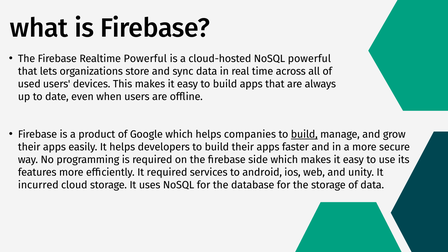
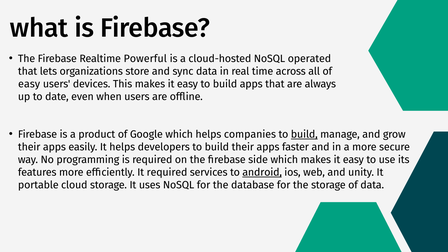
NoSQL powerful: powerful -> operated
used at (29, 84): used -> easy
android underline: none -> present
incurred: incurred -> portable
